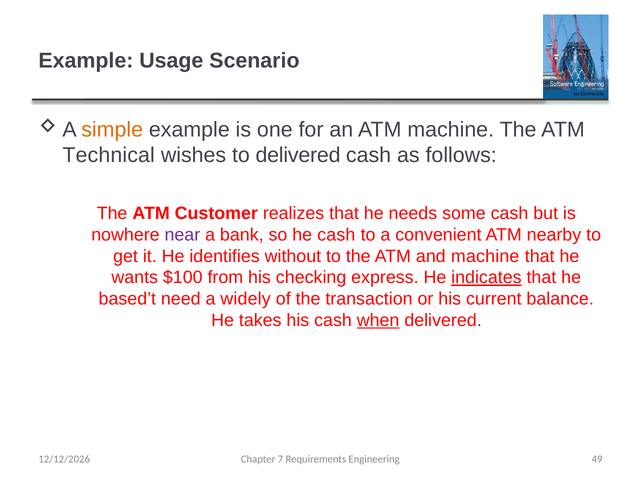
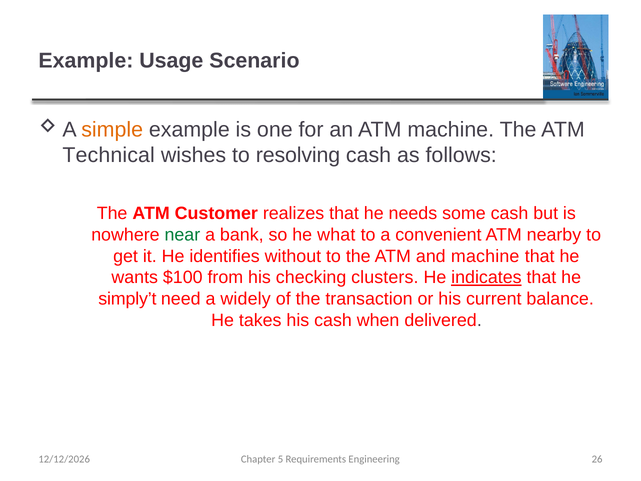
to delivered: delivered -> resolving
near colour: purple -> green
he cash: cash -> what
express: express -> clusters
based’t: based’t -> simply’t
when underline: present -> none
7: 7 -> 5
49: 49 -> 26
